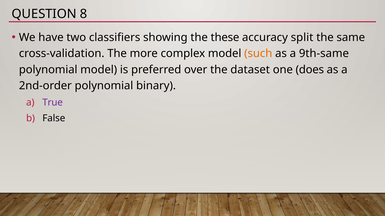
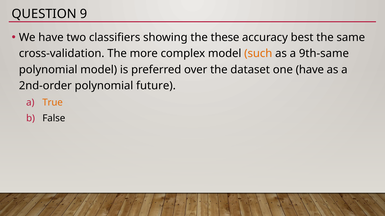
8: 8 -> 9
split: split -> best
one does: does -> have
binary: binary -> future
True colour: purple -> orange
